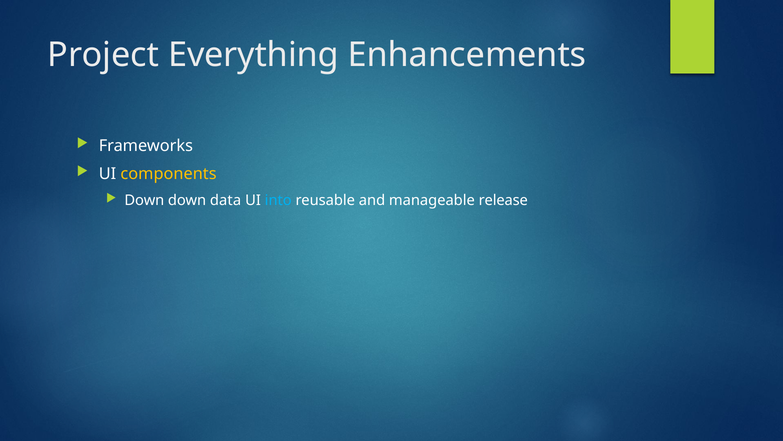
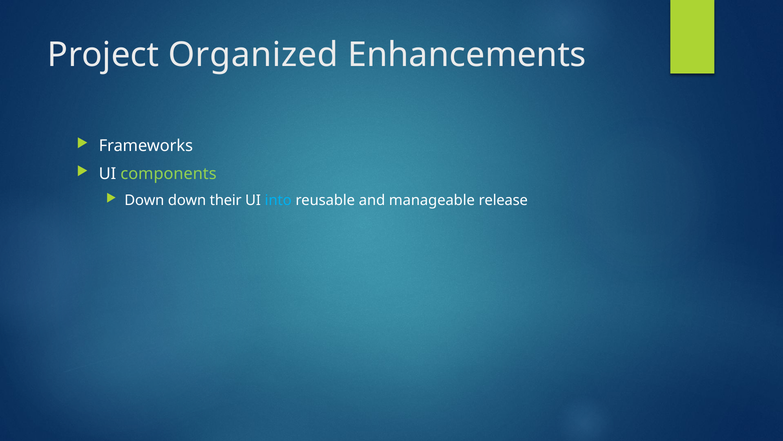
Everything: Everything -> Organized
components colour: yellow -> light green
data: data -> their
